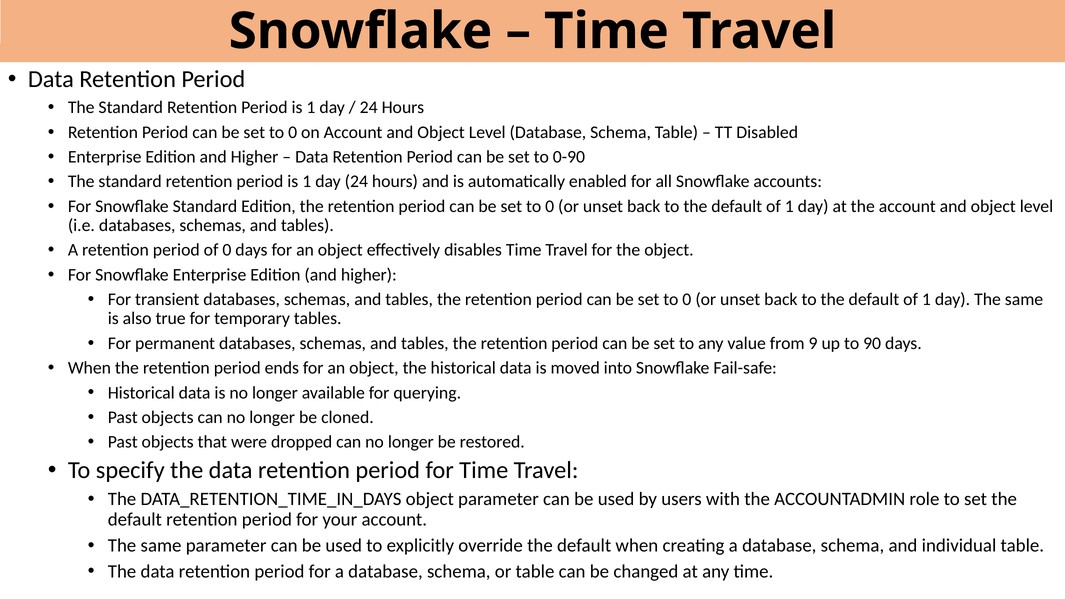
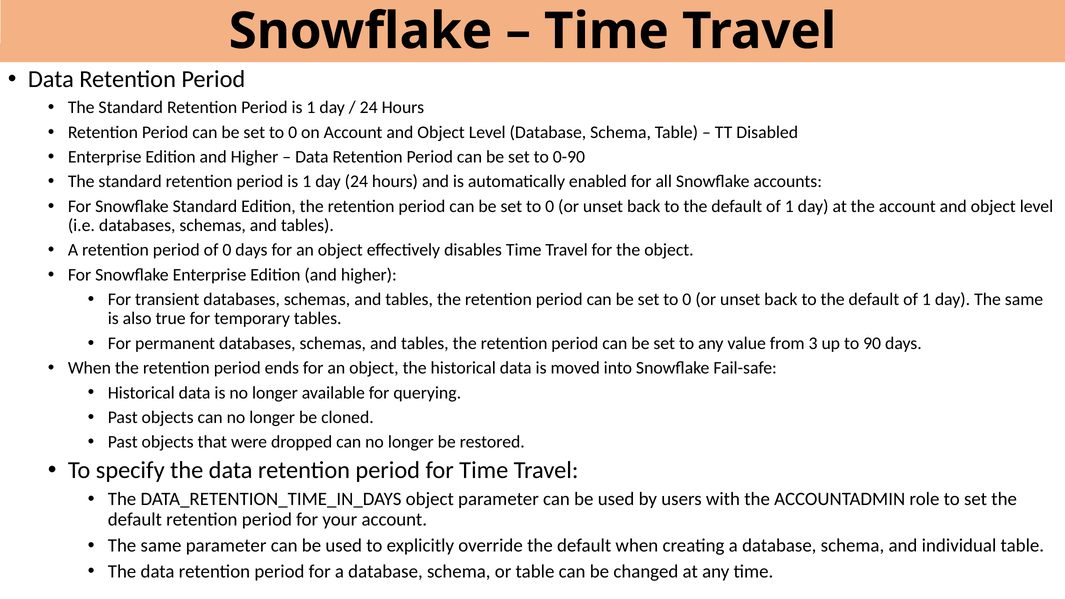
9: 9 -> 3
